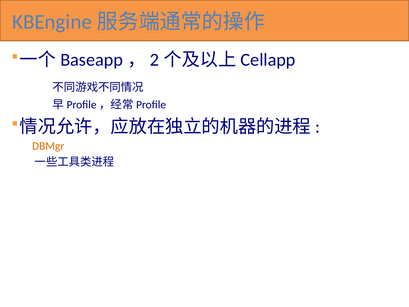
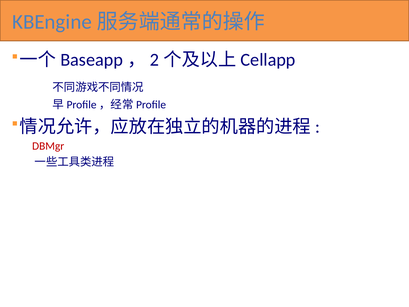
DBMgr colour: orange -> red
